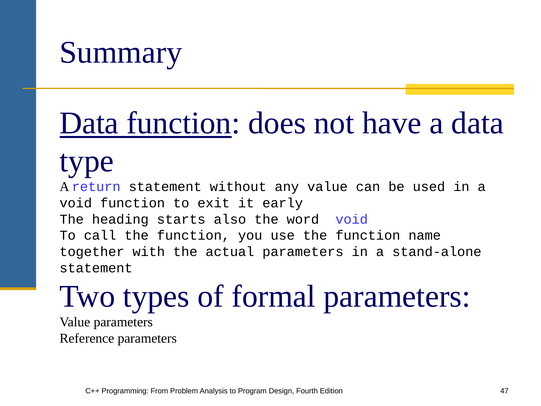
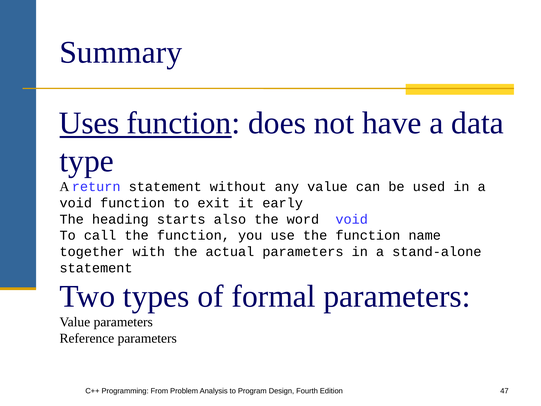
Data at (89, 123): Data -> Uses
